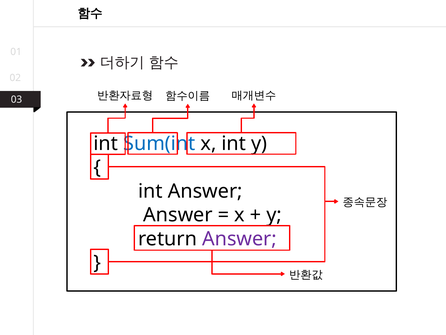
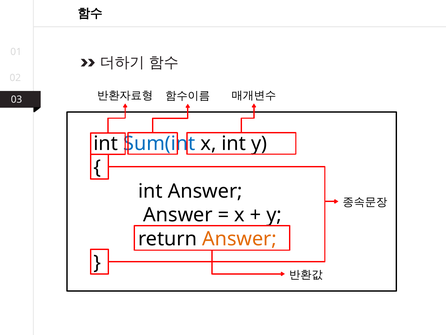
Answer at (239, 238) colour: purple -> orange
